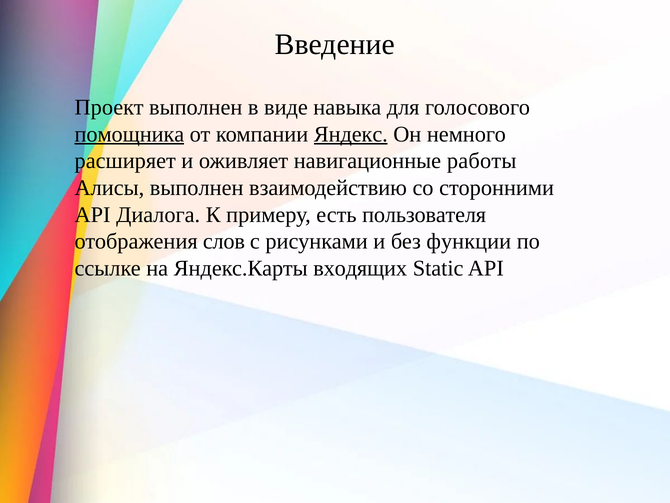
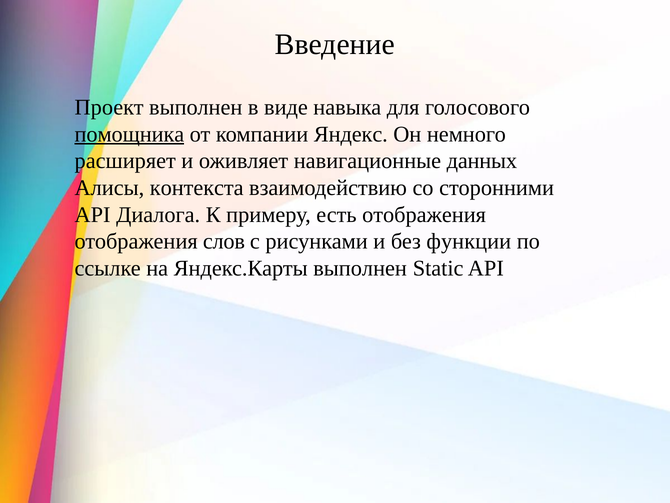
Яндекс underline: present -> none
работы: работы -> данных
Алисы выполнен: выполнен -> контекста
есть пользователя: пользователя -> отображения
Яндекс.Карты входящих: входящих -> выполнен
